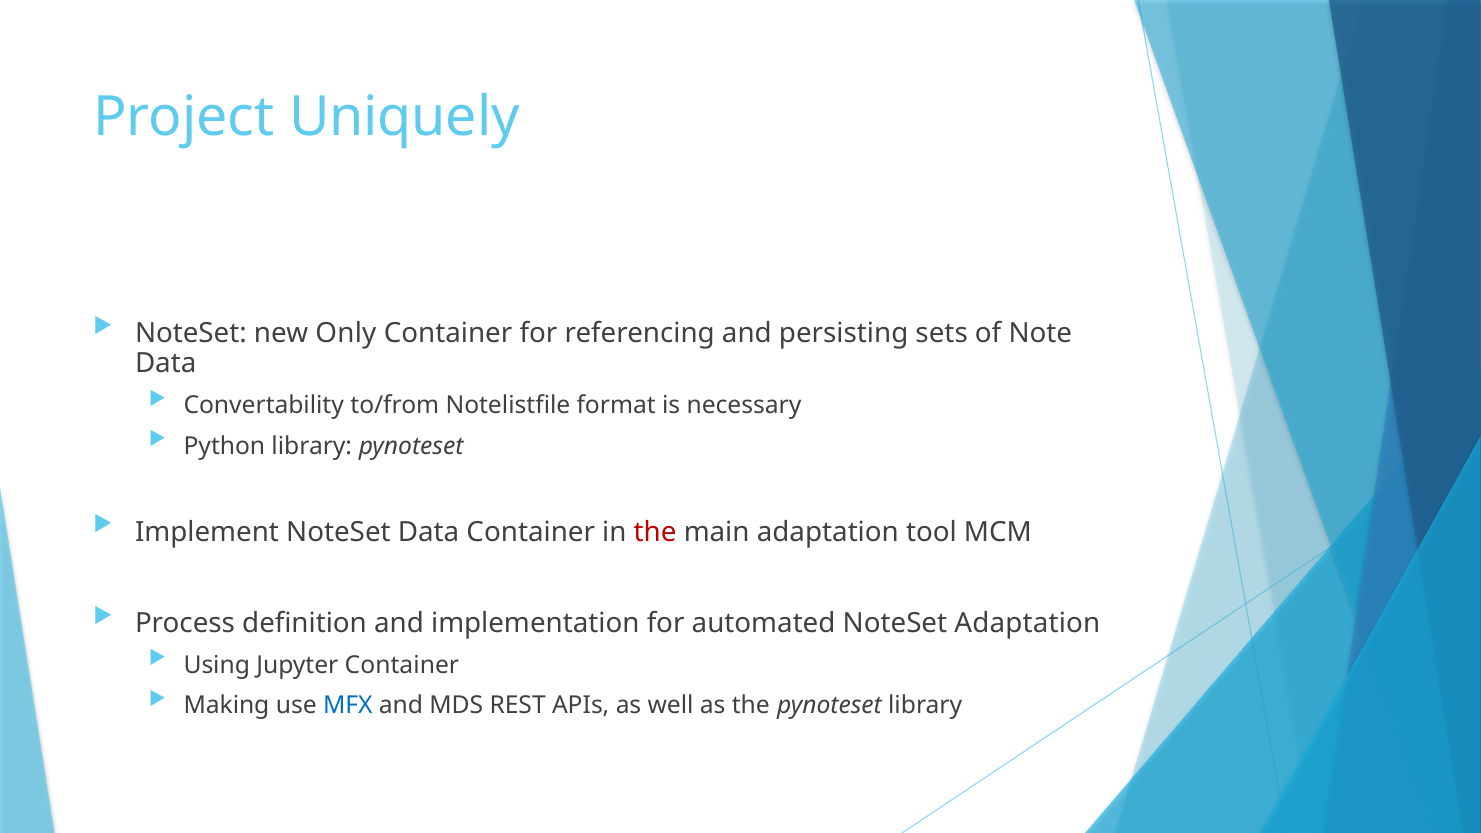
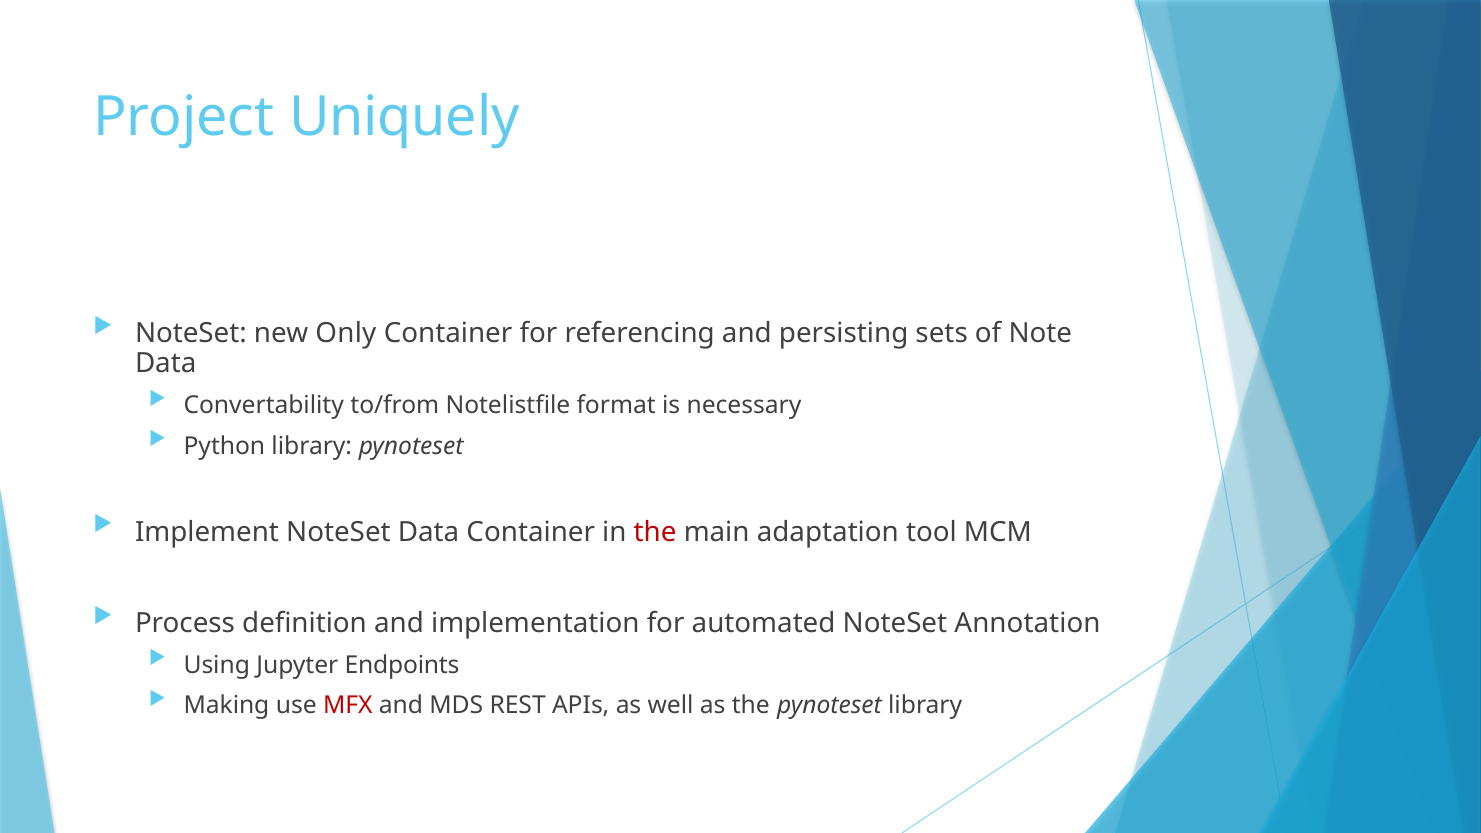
NoteSet Adaptation: Adaptation -> Annotation
Jupyter Container: Container -> Endpoints
MFX colour: blue -> red
